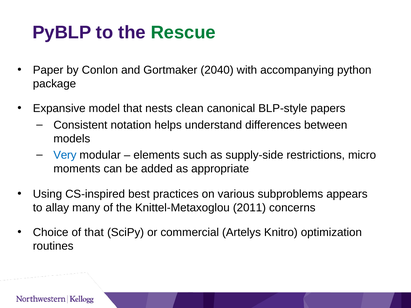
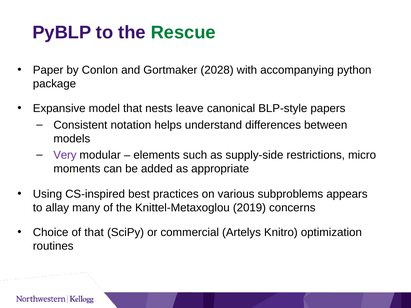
2040: 2040 -> 2028
clean: clean -> leave
Very colour: blue -> purple
2011: 2011 -> 2019
